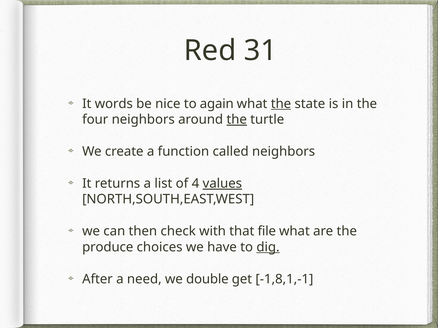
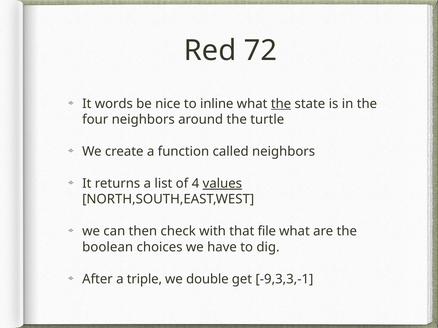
31: 31 -> 72
again: again -> inline
the at (237, 120) underline: present -> none
produce: produce -> boolean
dig underline: present -> none
need: need -> triple
-1,8,1,-1: -1,8,1,-1 -> -9,3,3,-1
